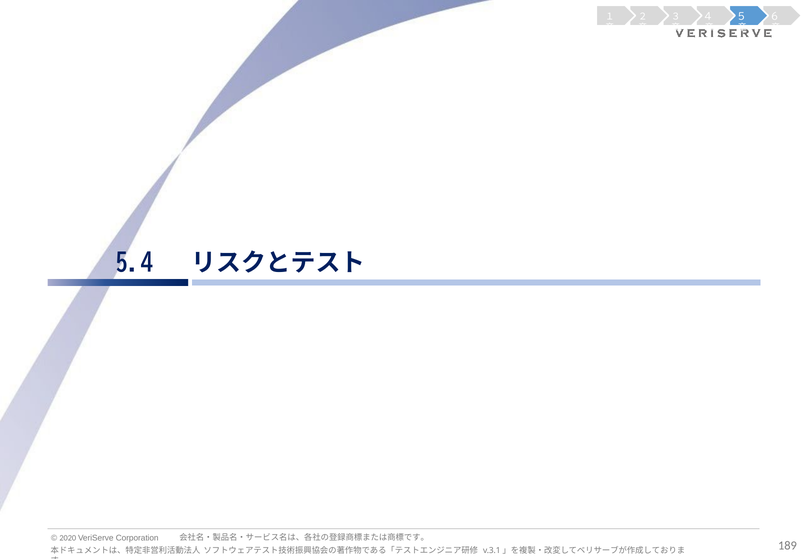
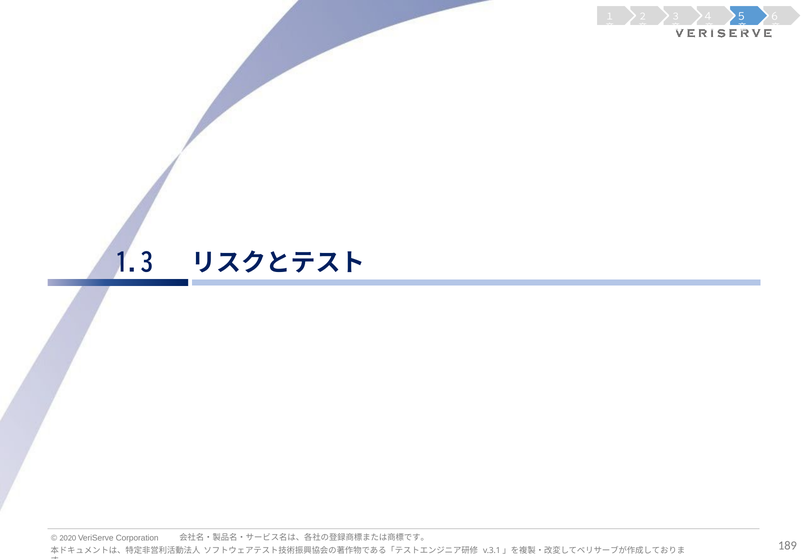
5.4: 5.4 -> 1.3
